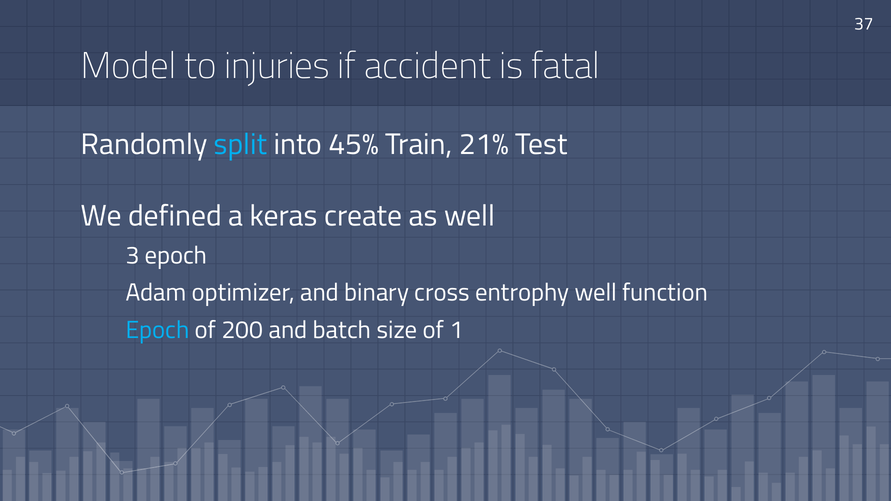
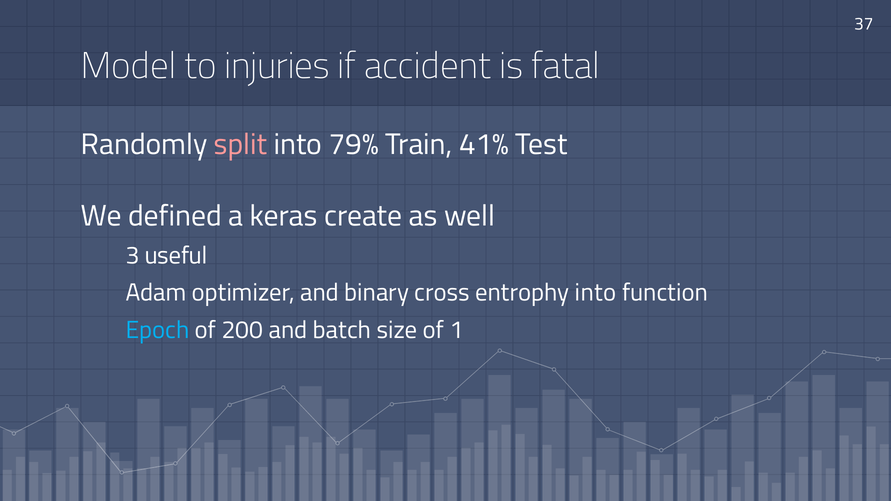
split colour: light blue -> pink
45%: 45% -> 79%
21%: 21% -> 41%
3 epoch: epoch -> useful
entrophy well: well -> into
